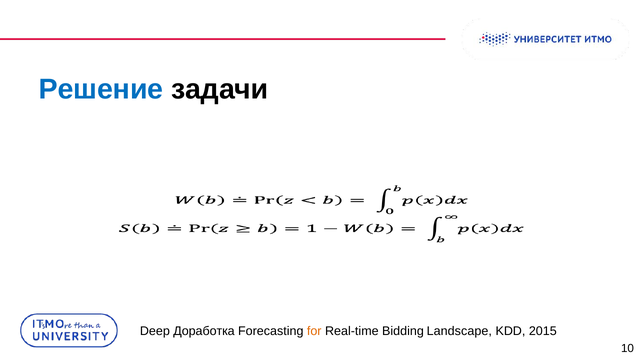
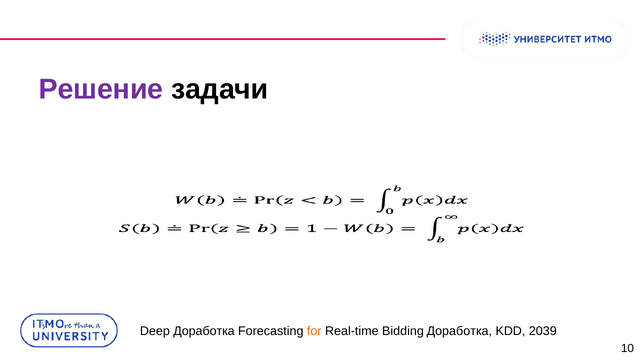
Решение colour: blue -> purple
Bidding Landscape: Landscape -> Доработка
2015: 2015 -> 2039
